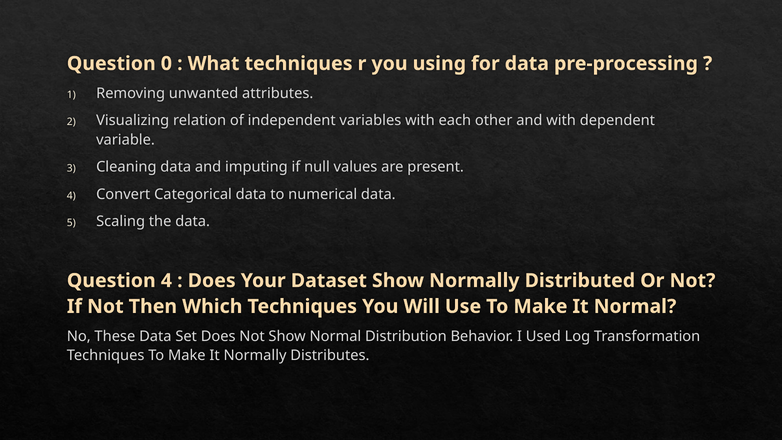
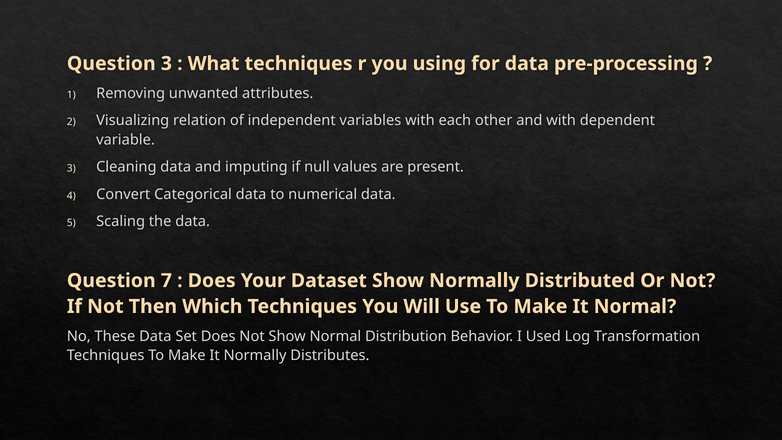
Question 0: 0 -> 3
Question 4: 4 -> 7
